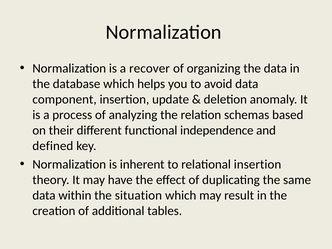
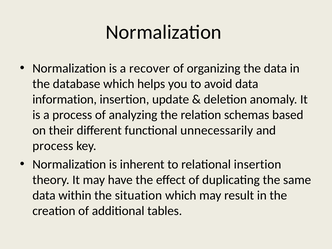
component: component -> information
independence: independence -> unnecessarily
defined at (53, 146): defined -> process
